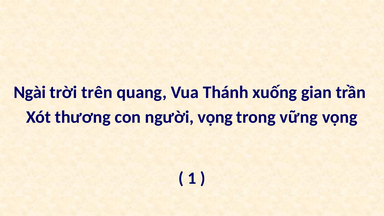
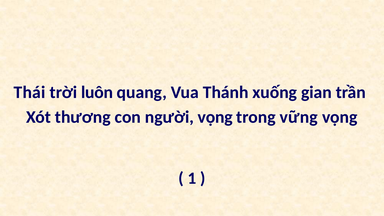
Ngài: Ngài -> Thái
trên: trên -> luôn
